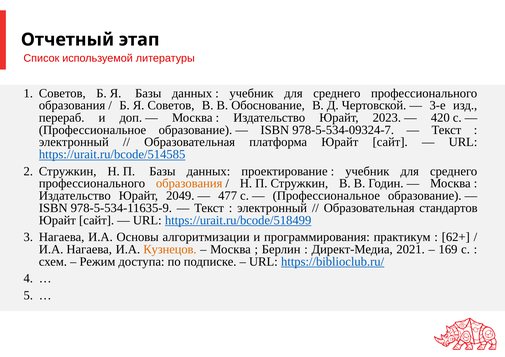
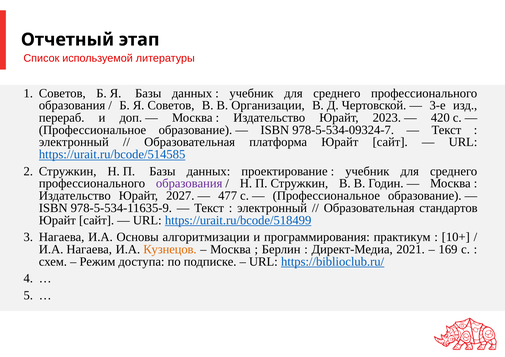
Обоснование: Обоснование -> Организации
образования at (189, 184) colour: orange -> purple
2049: 2049 -> 2027
62+: 62+ -> 10+
